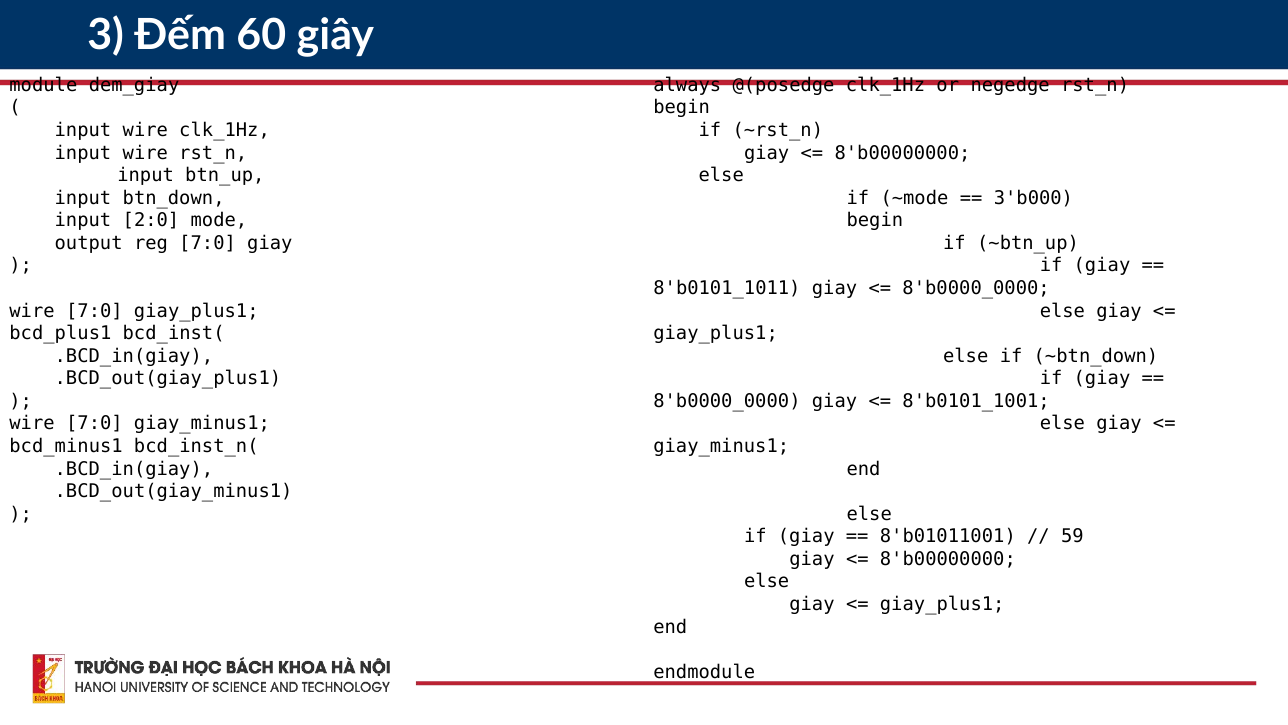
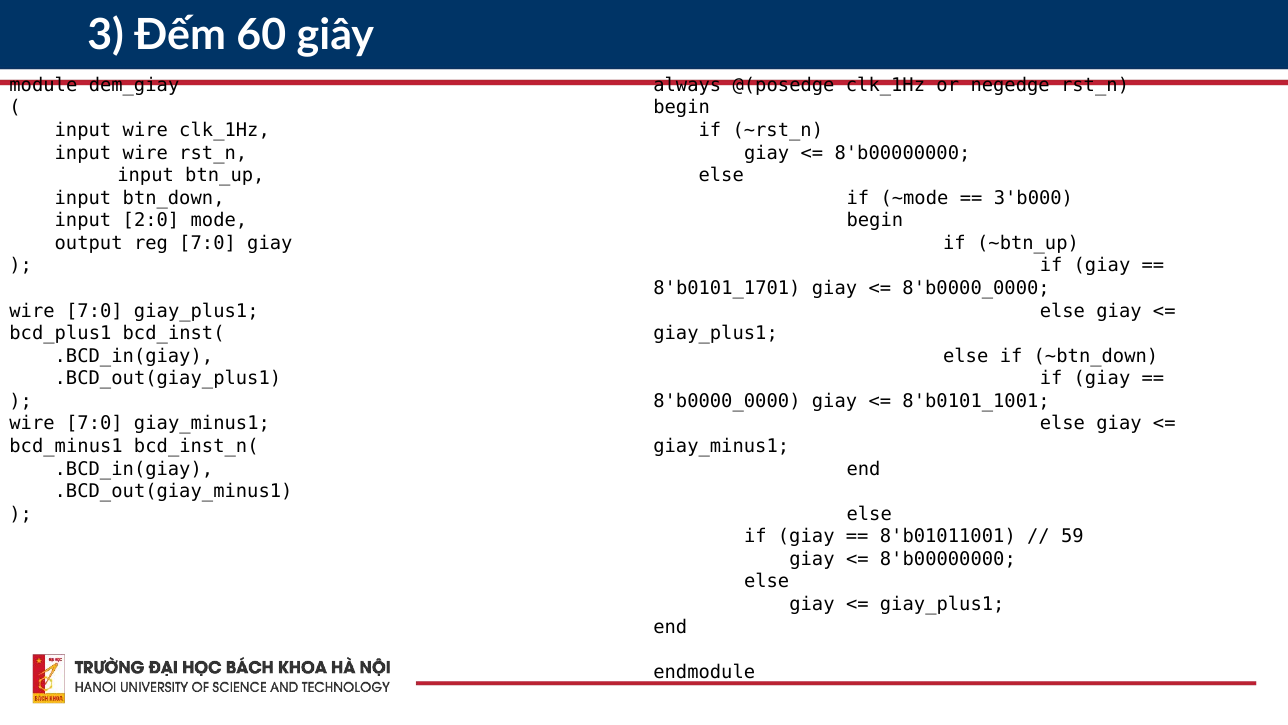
8'b0101_1011: 8'b0101_1011 -> 8'b0101_1701
